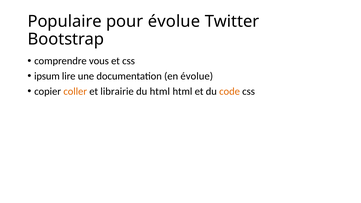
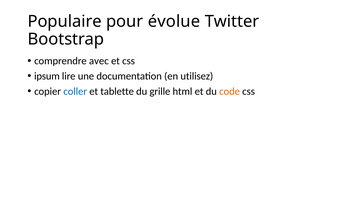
vous: vous -> avec
en évolue: évolue -> utilisez
coller colour: orange -> blue
librairie: librairie -> tablette
du html: html -> grille
